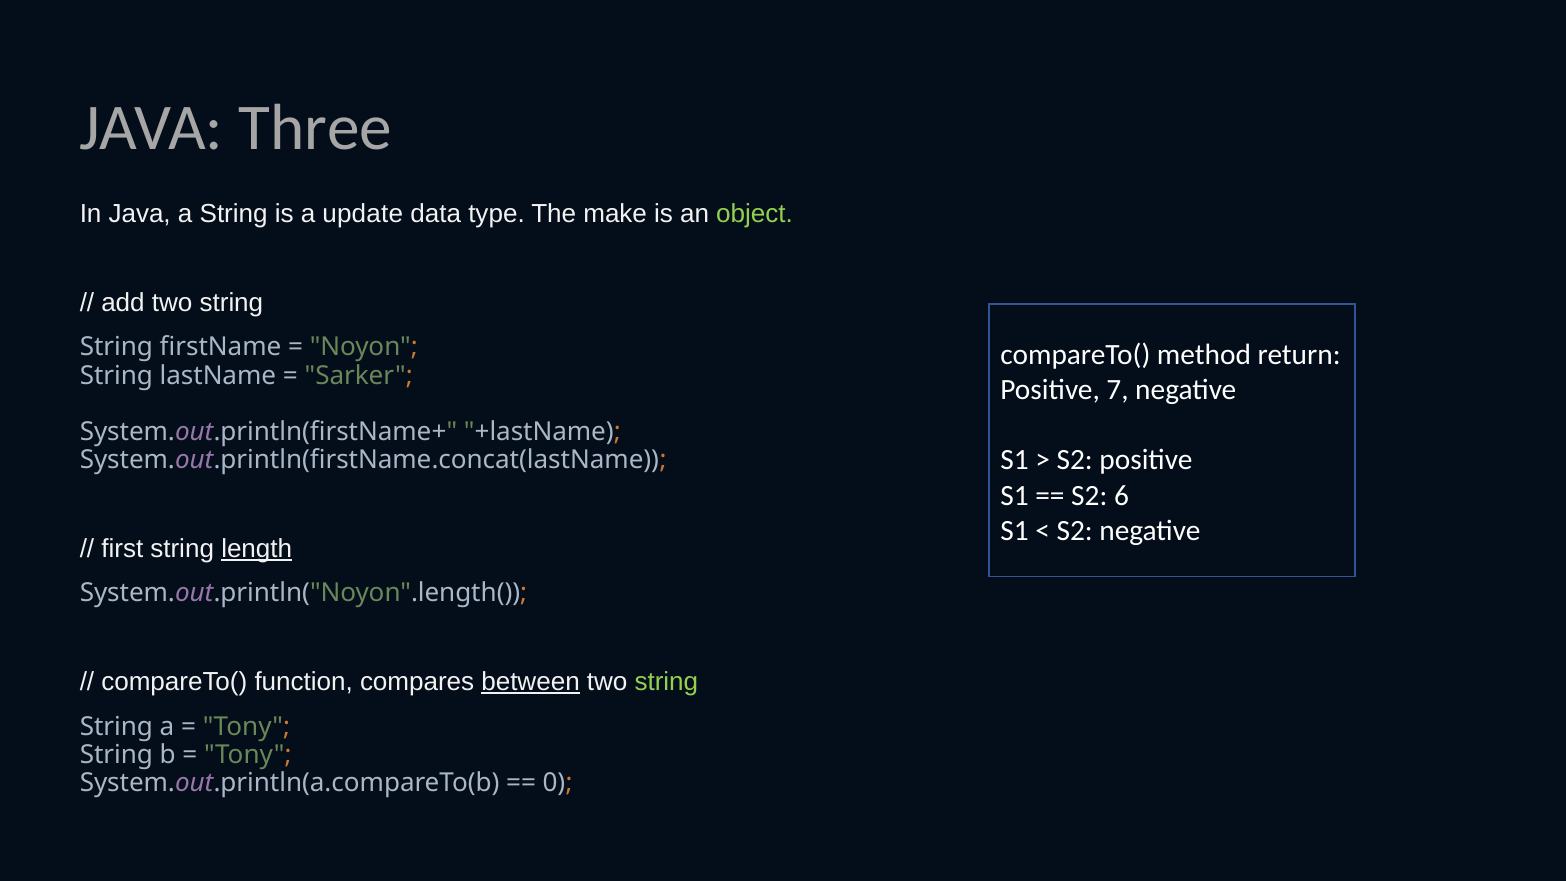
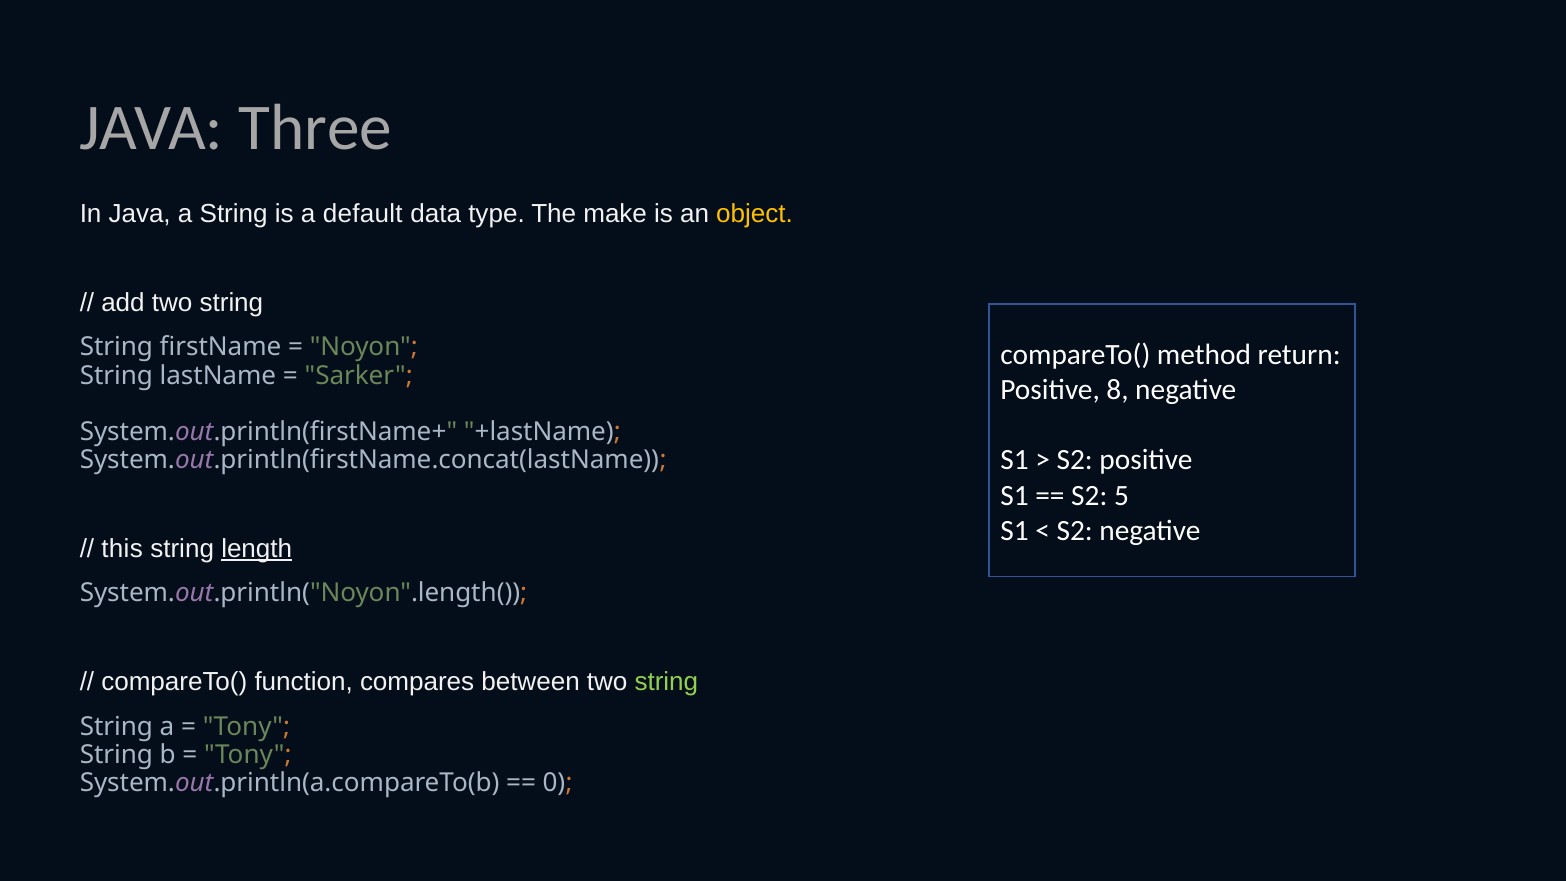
update: update -> default
object colour: light green -> yellow
7: 7 -> 8
6: 6 -> 5
first: first -> this
between underline: present -> none
